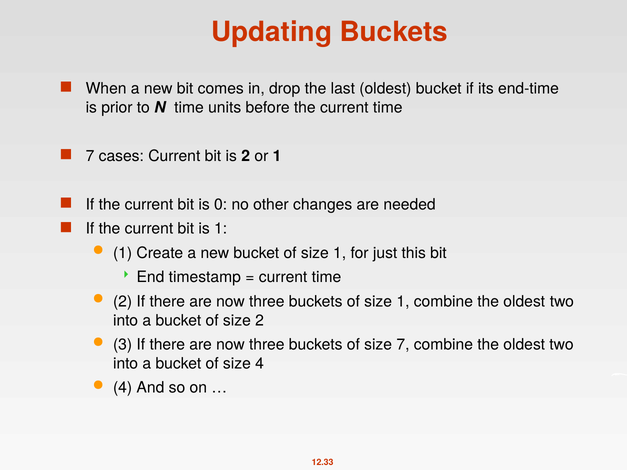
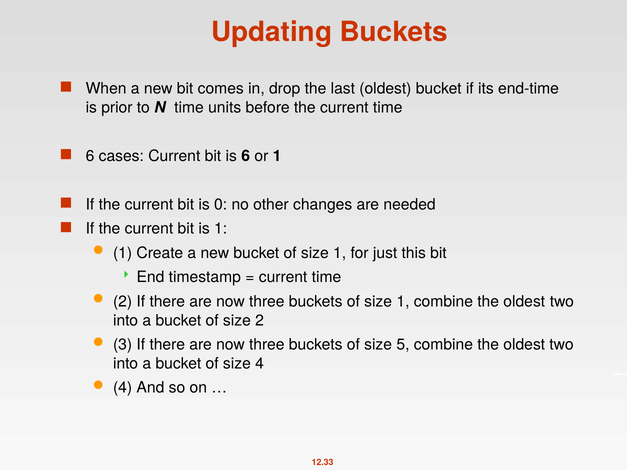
7 at (90, 156): 7 -> 6
is 2: 2 -> 6
size 7: 7 -> 5
